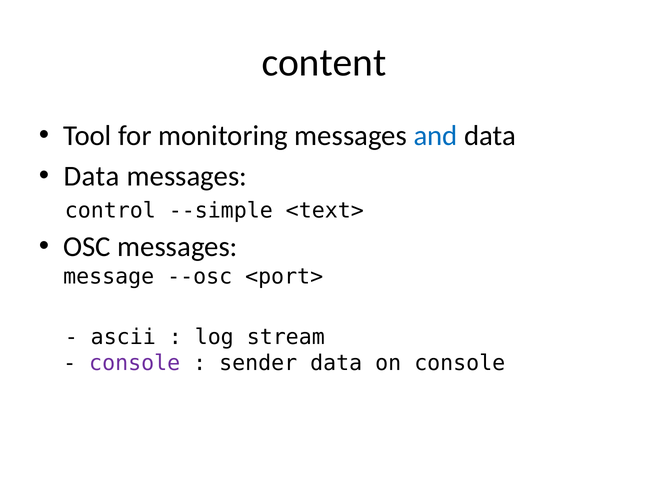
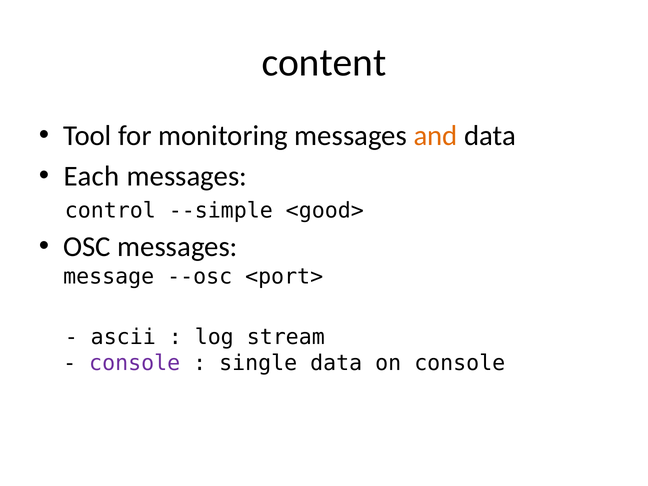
and colour: blue -> orange
Data at (92, 176): Data -> Each
<text>: <text> -> <good>
sender: sender -> single
